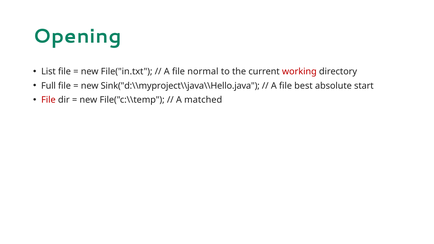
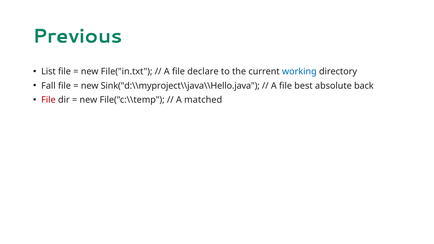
Opening: Opening -> Previous
normal: normal -> declare
working colour: red -> blue
Full: Full -> Fall
start: start -> back
